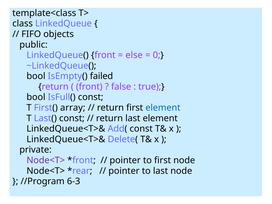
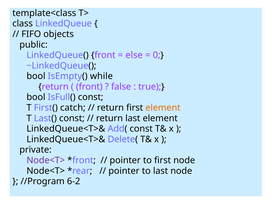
failed: failed -> while
array: array -> catch
element at (163, 108) colour: blue -> orange
6-3: 6-3 -> 6-2
